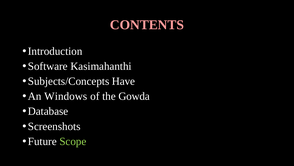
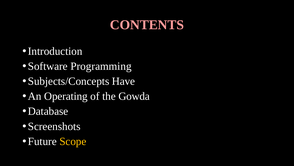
Kasimahanthi: Kasimahanthi -> Programming
Windows: Windows -> Operating
Scope colour: light green -> yellow
